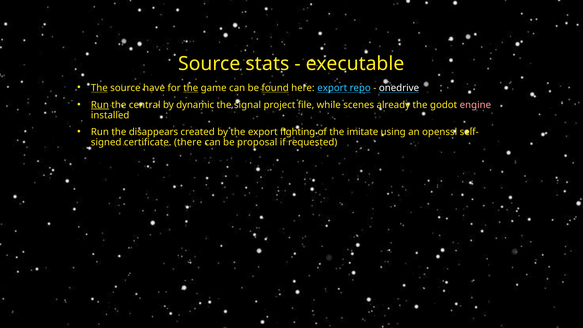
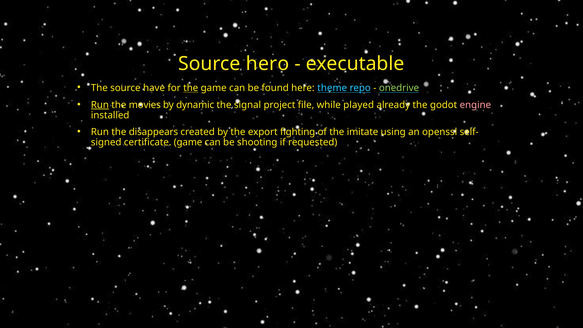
stats: stats -> hero
The at (99, 88) underline: present -> none
found underline: present -> none
here export: export -> theme
onedrive colour: white -> light green
central: central -> movies
scenes: scenes -> played
certificate there: there -> game
proposal: proposal -> shooting
